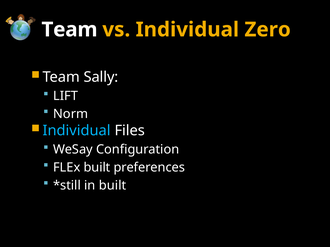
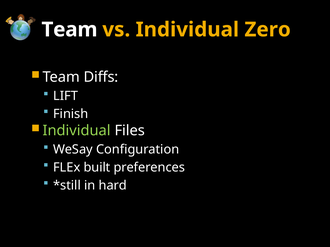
Sally: Sally -> Diffs
Norm: Norm -> Finish
Individual at (77, 131) colour: light blue -> light green
in built: built -> hard
